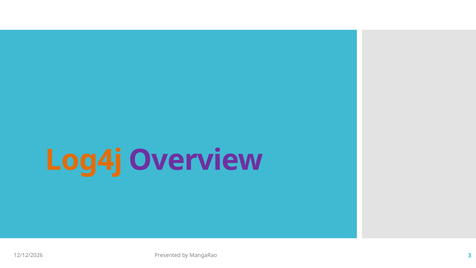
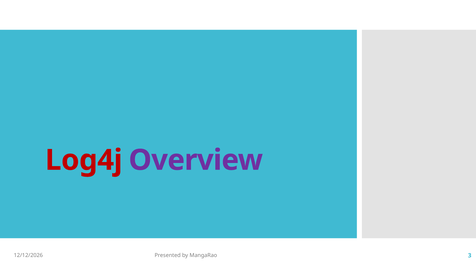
Log4j colour: orange -> red
